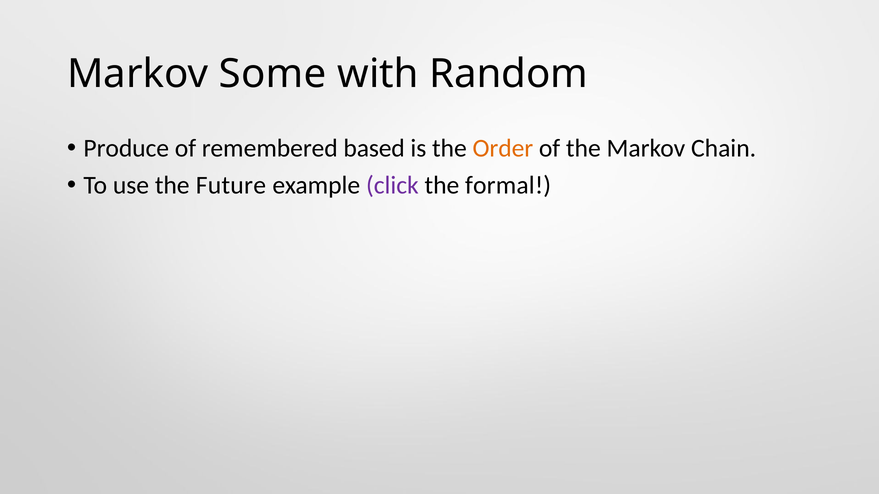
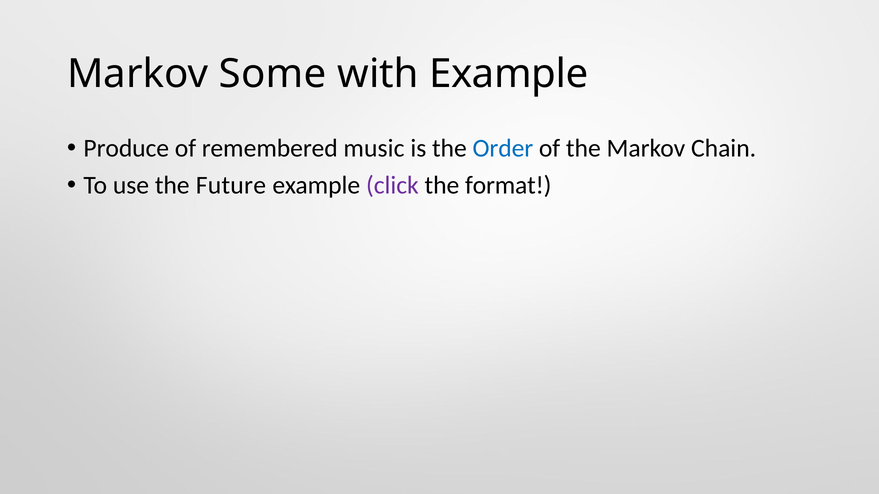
with Random: Random -> Example
based: based -> music
Order colour: orange -> blue
formal: formal -> format
